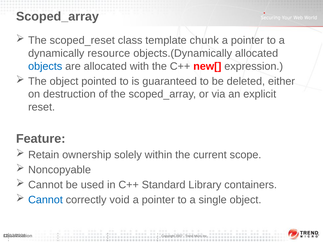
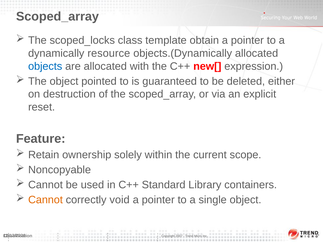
scoped_reset: scoped_reset -> scoped_locks
chunk: chunk -> obtain
Cannot at (45, 200) colour: blue -> orange
